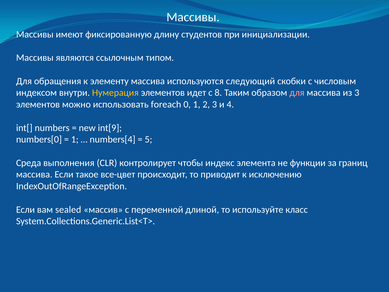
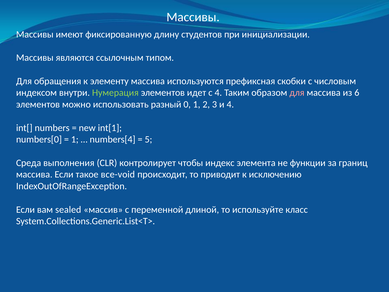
следующий: следующий -> префиксная
Нумерация colour: yellow -> light green
с 8: 8 -> 4
из 3: 3 -> 6
foreach: foreach -> разный
int[9: int[9 -> int[1
все-цвет: все-цвет -> все-void
